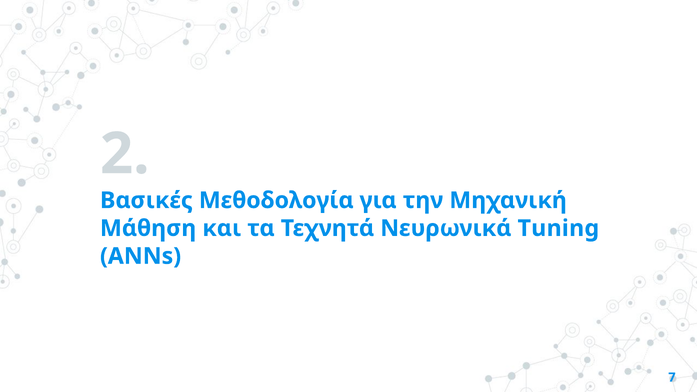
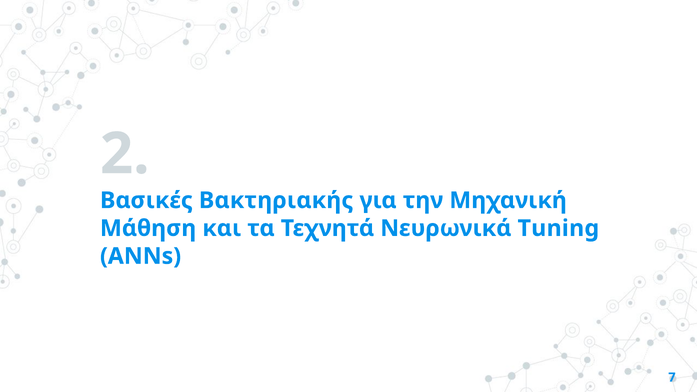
Μεθοδολογία: Μεθοδολογία -> Βακτηριακής
